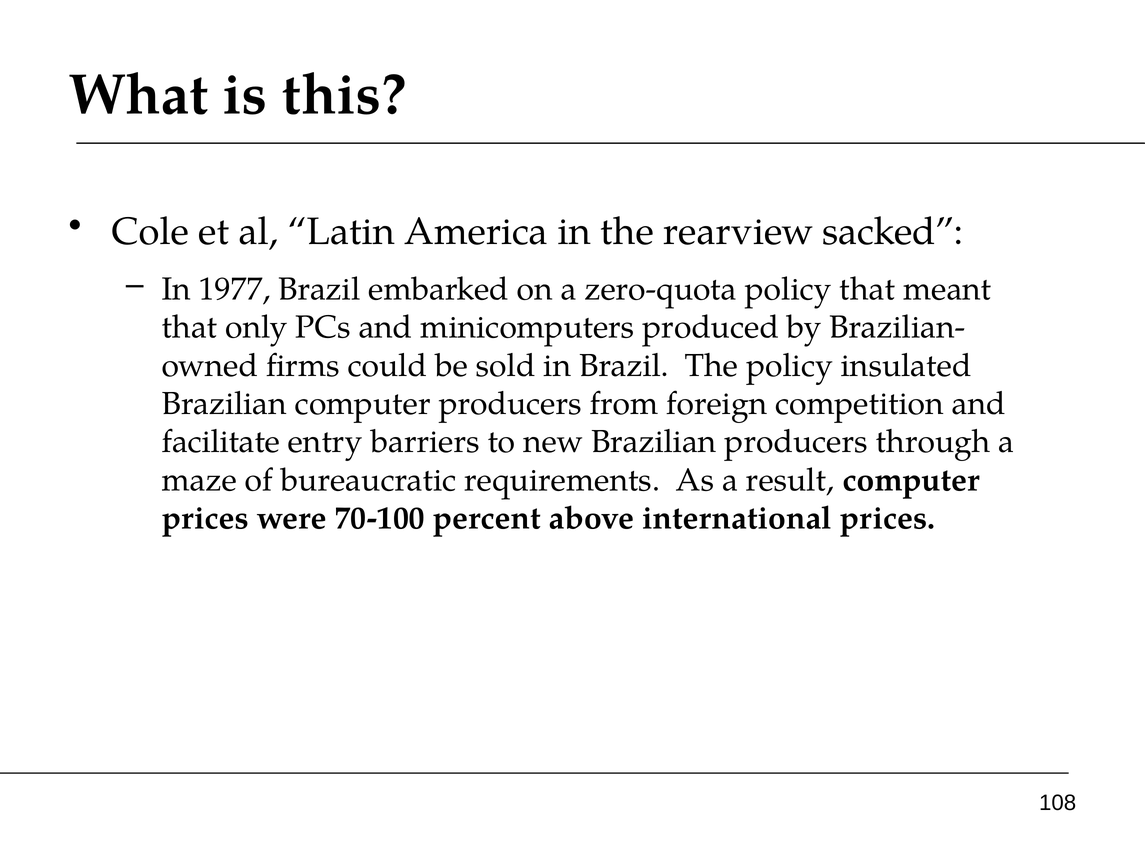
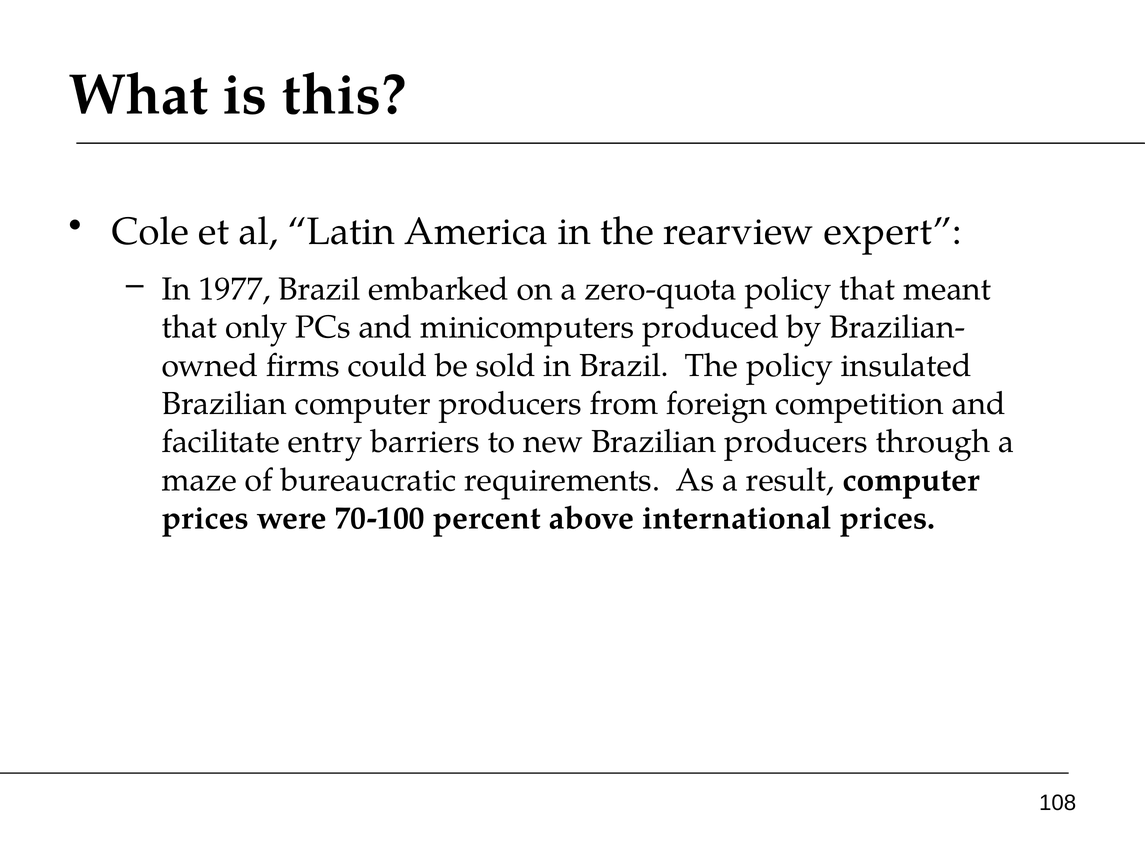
sacked: sacked -> expert
